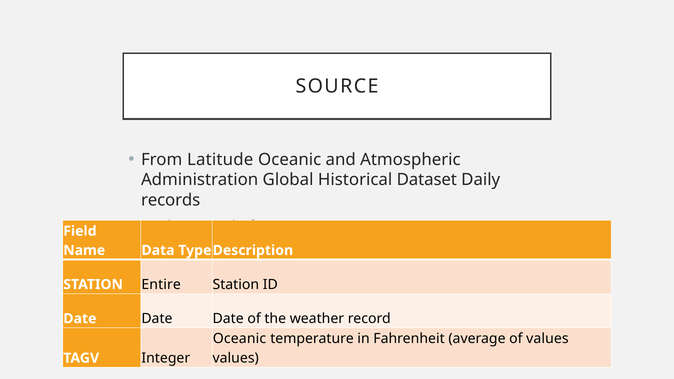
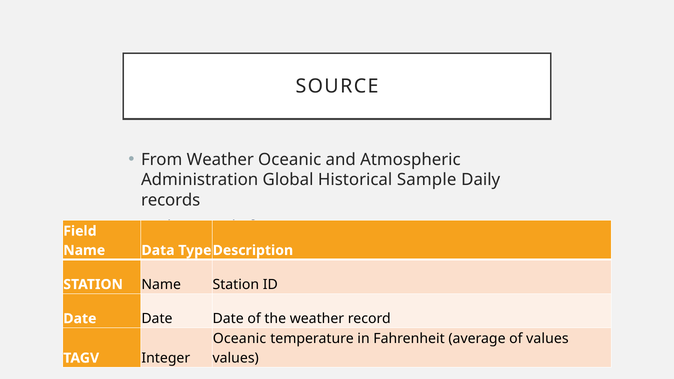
From Latitude: Latitude -> Weather
Dataset: Dataset -> Sample
Entire at (161, 285): Entire -> Name
